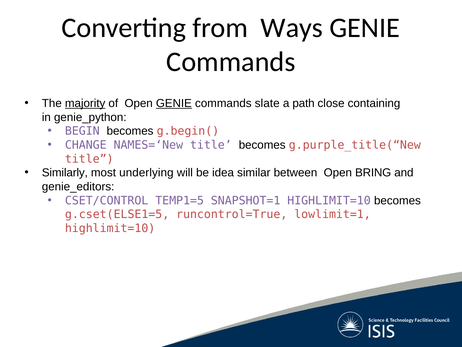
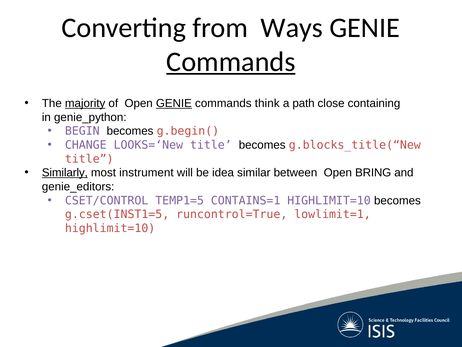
Commands at (231, 62) underline: none -> present
slate: slate -> think
NAMES=‘New: NAMES=‘New -> LOOKS=‘New
g.purple_title(“New: g.purple_title(“New -> g.blocks_title(“New
Similarly underline: none -> present
underlying: underlying -> instrument
SNAPSHOT=1: SNAPSHOT=1 -> CONTAINS=1
g.cset(ELSE1=5: g.cset(ELSE1=5 -> g.cset(INST1=5
